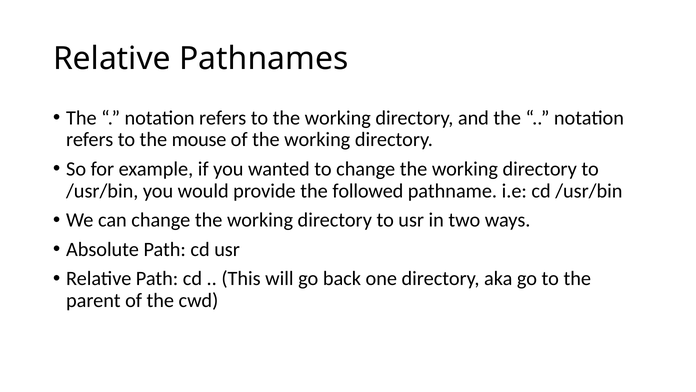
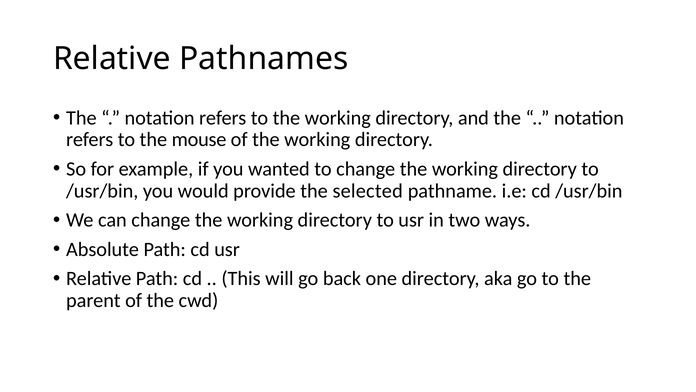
followed: followed -> selected
